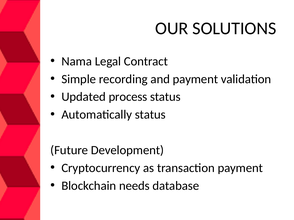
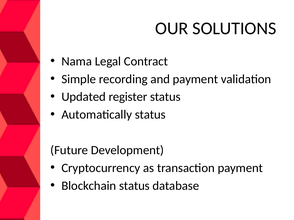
process: process -> register
Blockchain needs: needs -> status
